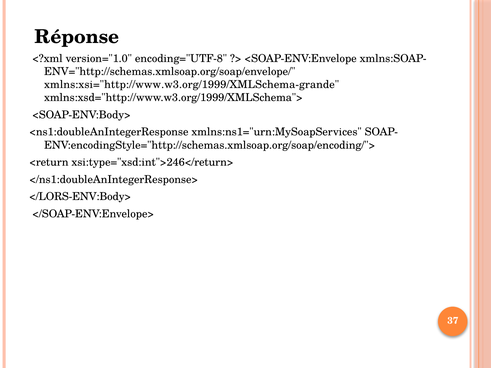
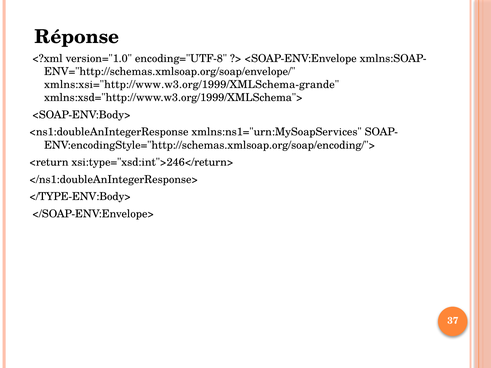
</LORS-ENV:Body>: </LORS-ENV:Body> -> </TYPE-ENV:Body>
